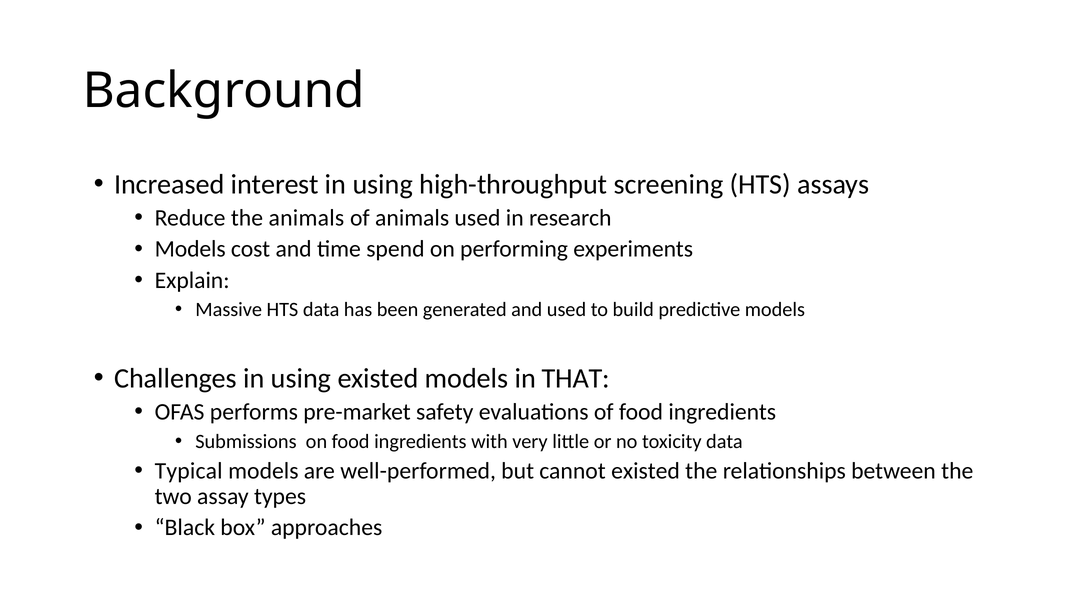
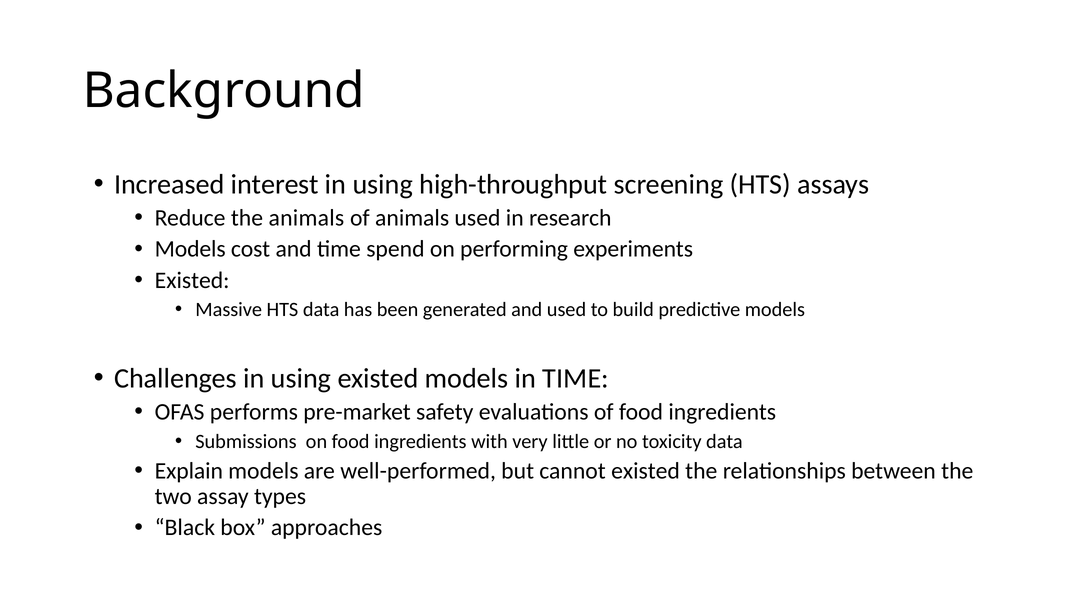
Explain at (192, 280): Explain -> Existed
in THAT: THAT -> TIME
Typical: Typical -> Explain
